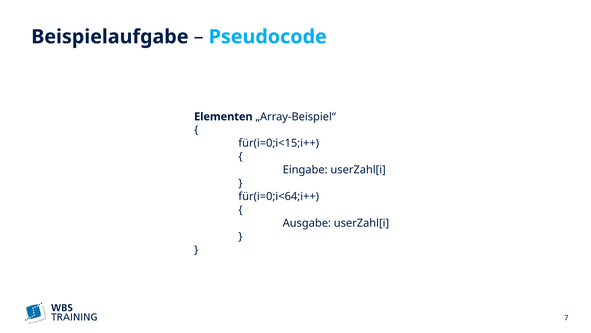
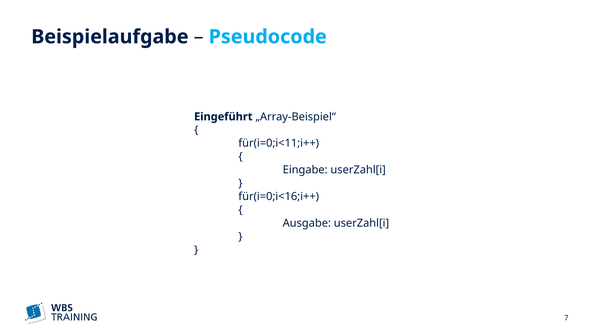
Elementen: Elementen -> Eingeführt
für(i=0;i<15;i++: für(i=0;i<15;i++ -> für(i=0;i<11;i++
für(i=0;i<64;i++: für(i=0;i<64;i++ -> für(i=0;i<16;i++
